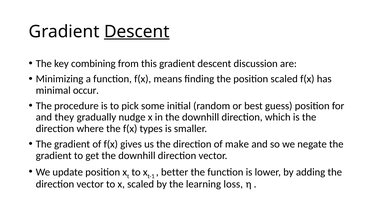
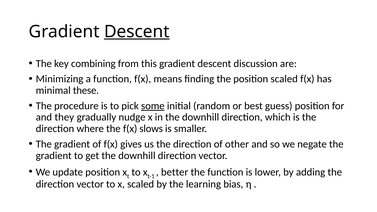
occur: occur -> these
some underline: none -> present
types: types -> slows
make: make -> other
loss: loss -> bias
